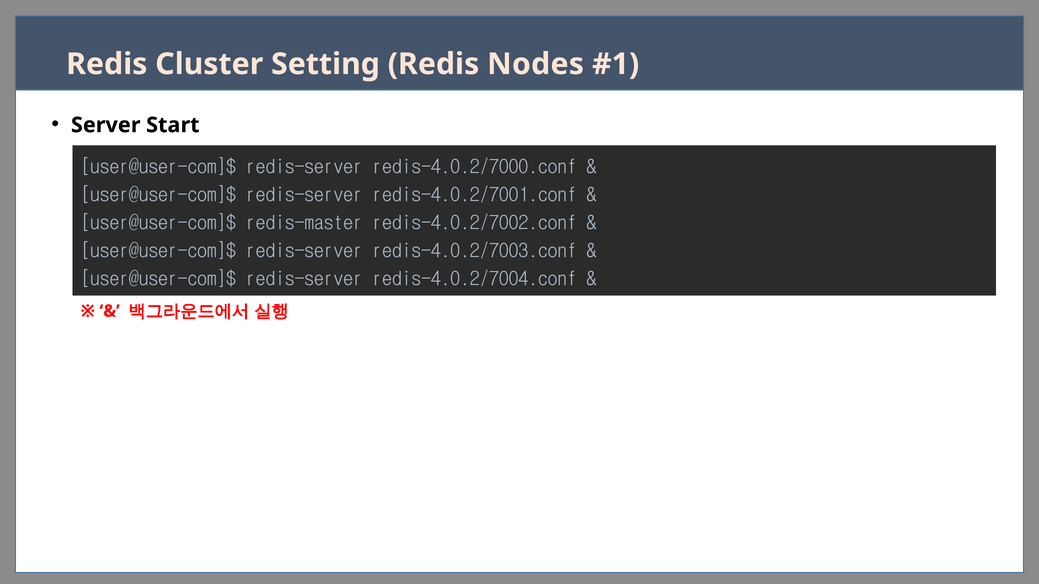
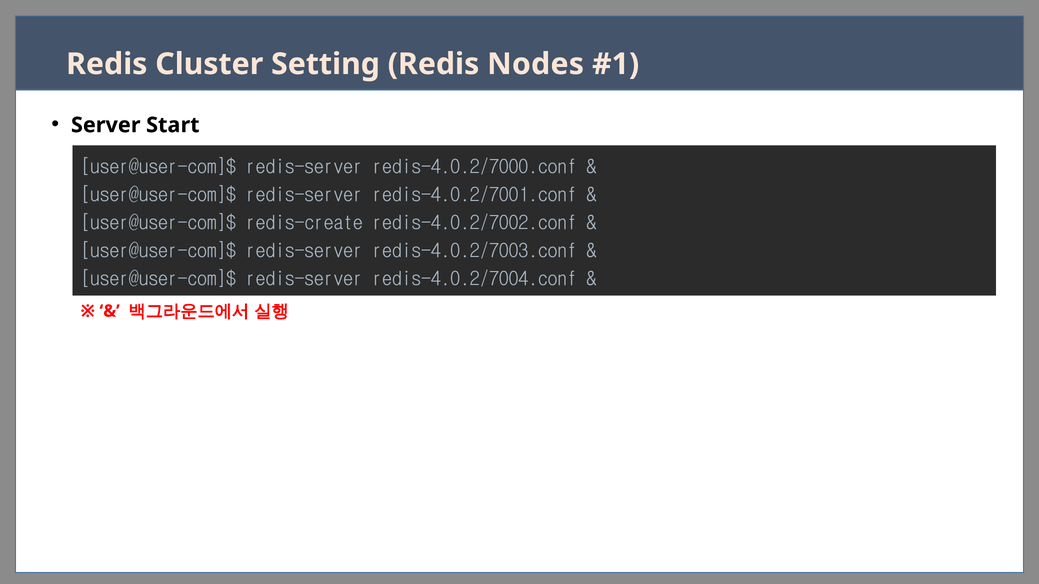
redis-master: redis-master -> redis-create
